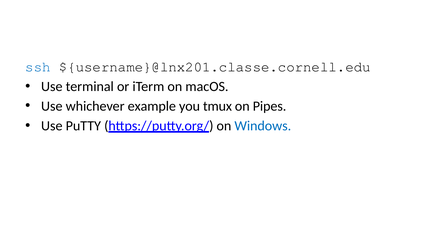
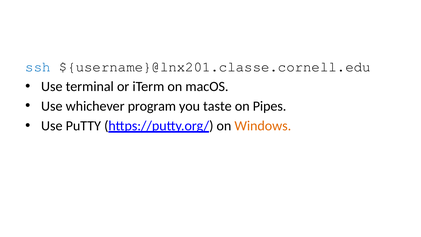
example: example -> program
tmux: tmux -> taste
Windows colour: blue -> orange
